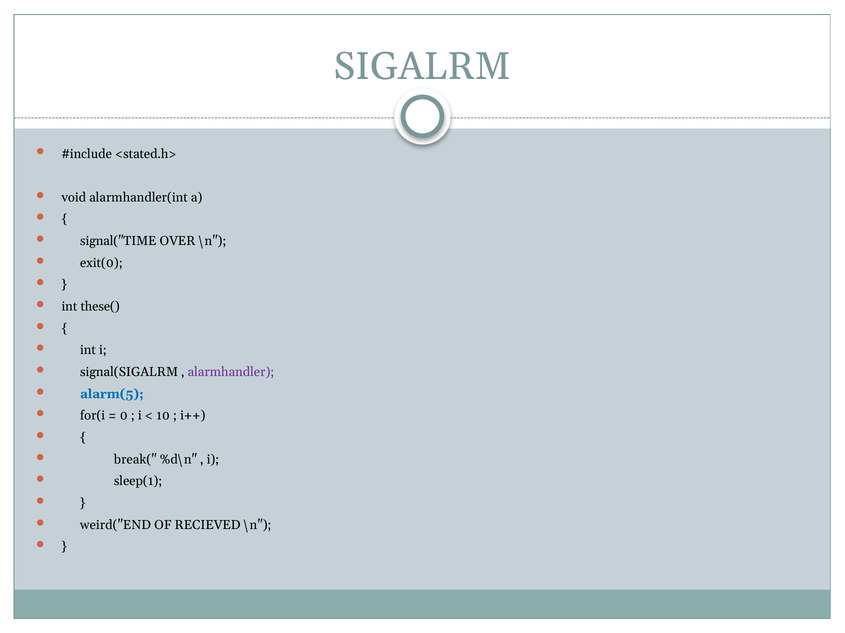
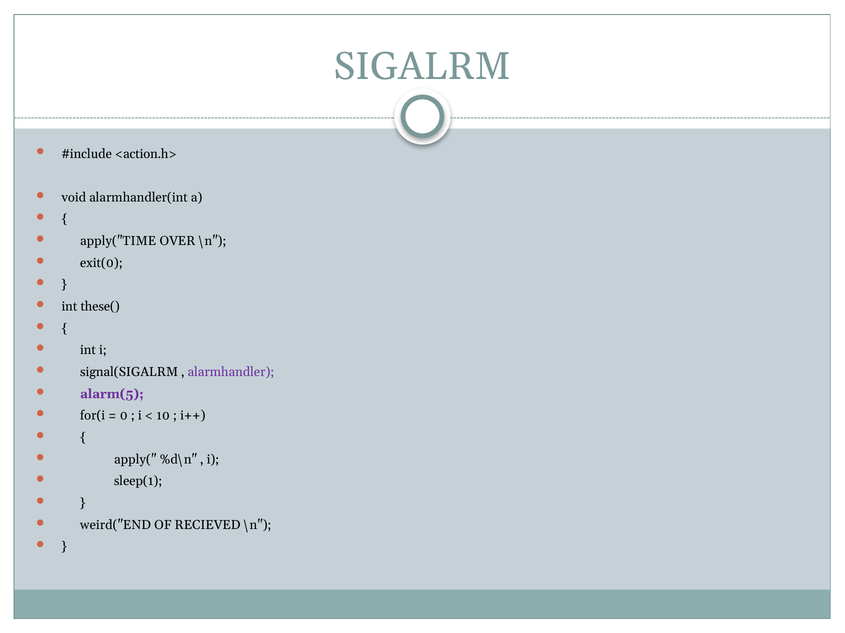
<stated.h>: <stated.h> -> <action.h>
signal("TIME: signal("TIME -> apply("TIME
alarm(5 colour: blue -> purple
break(: break( -> apply(
